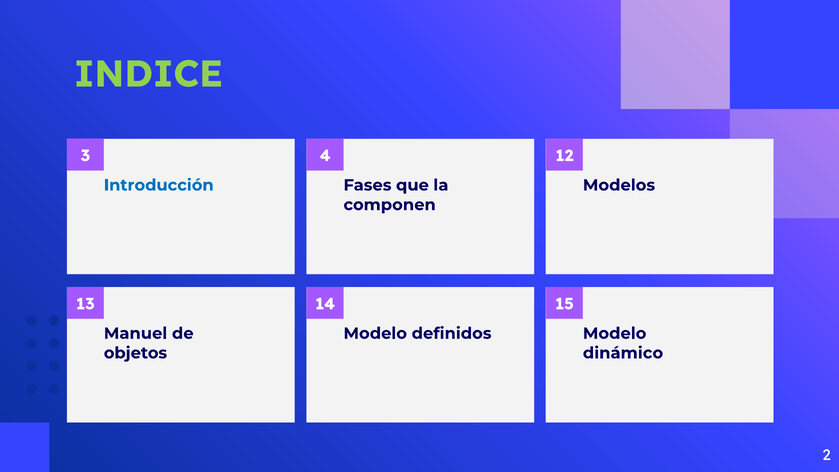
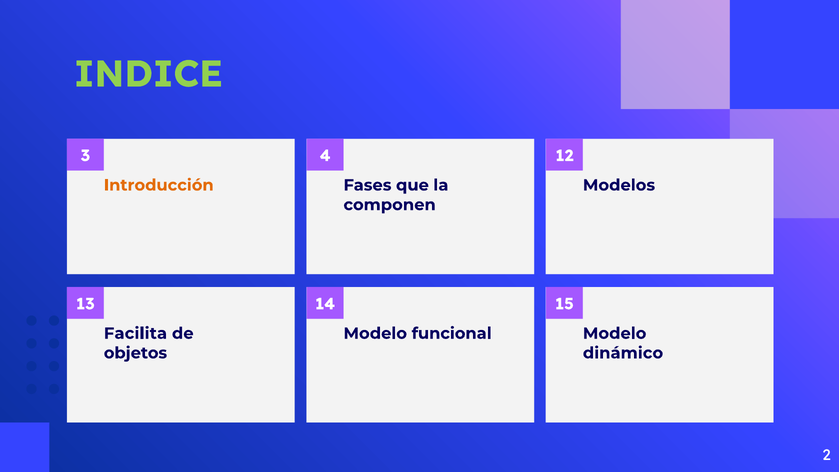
Introducción colour: blue -> orange
Manuel: Manuel -> Facilita
definidos: definidos -> funcional
